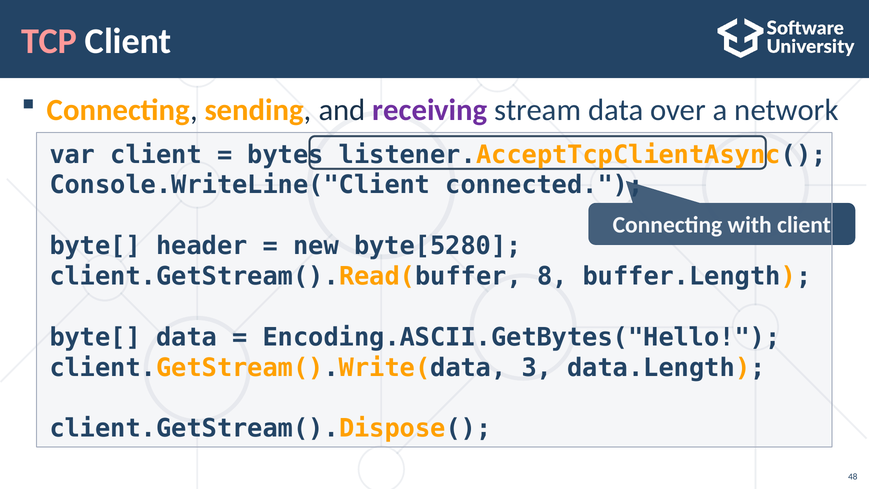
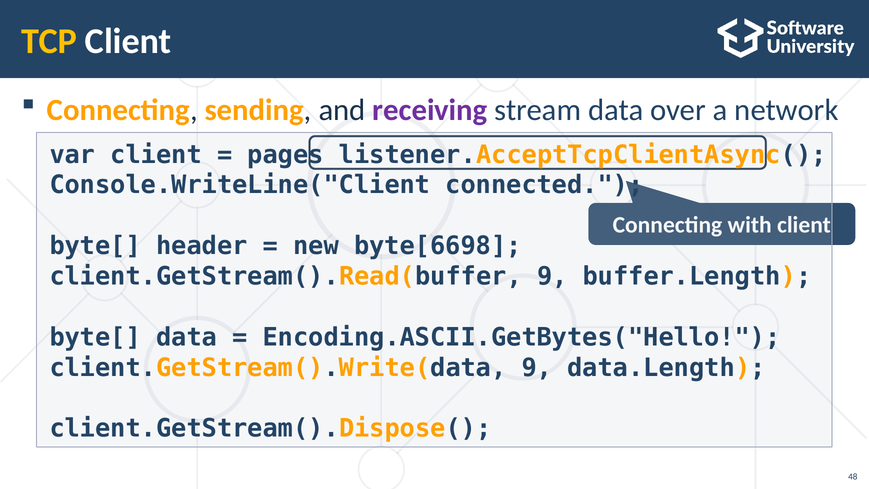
TCP colour: pink -> yellow
bytes: bytes -> pages
byte[5280: byte[5280 -> byte[6698
client.GetStream().Read(buffer 8: 8 -> 9
client.GetStream().Write(data 3: 3 -> 9
